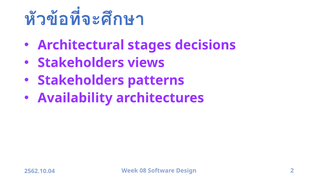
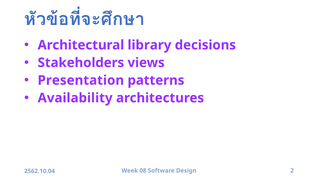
stages: stages -> library
Stakeholders at (81, 80): Stakeholders -> Presentation
